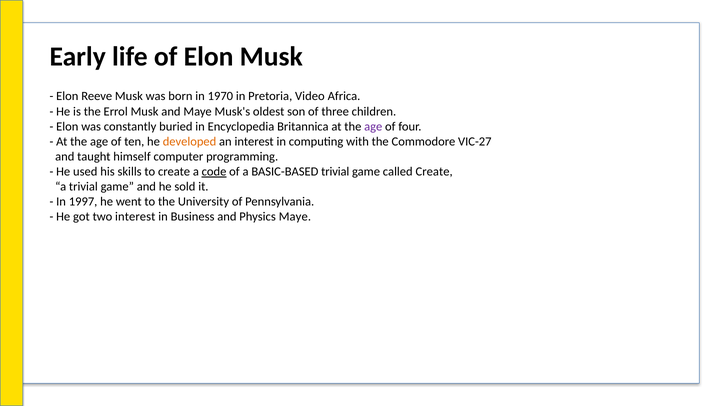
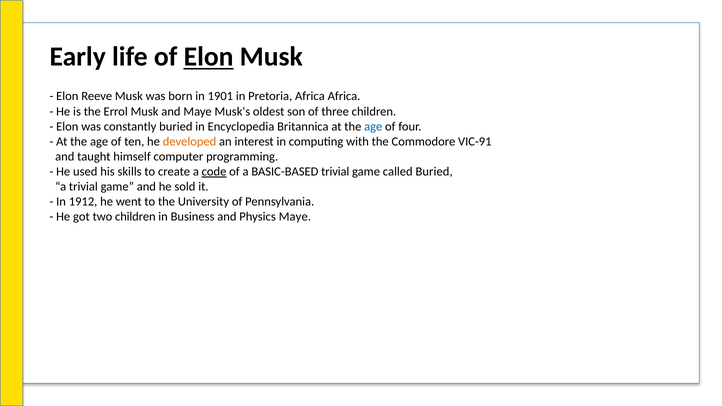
Elon at (209, 57) underline: none -> present
1970: 1970 -> 1901
Pretoria Video: Video -> Africa
age at (373, 126) colour: purple -> blue
VIC-27: VIC-27 -> VIC-91
called Create: Create -> Buried
1997: 1997 -> 1912
two interest: interest -> children
